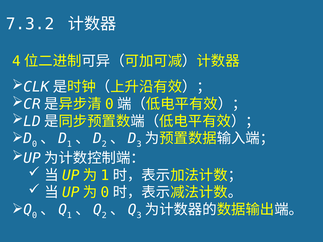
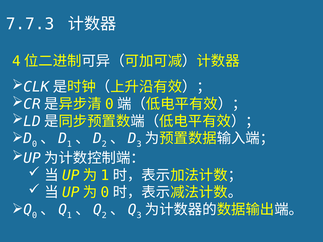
7.3.2: 7.3.2 -> 7.7.3
